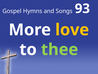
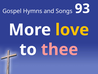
thee colour: light green -> pink
